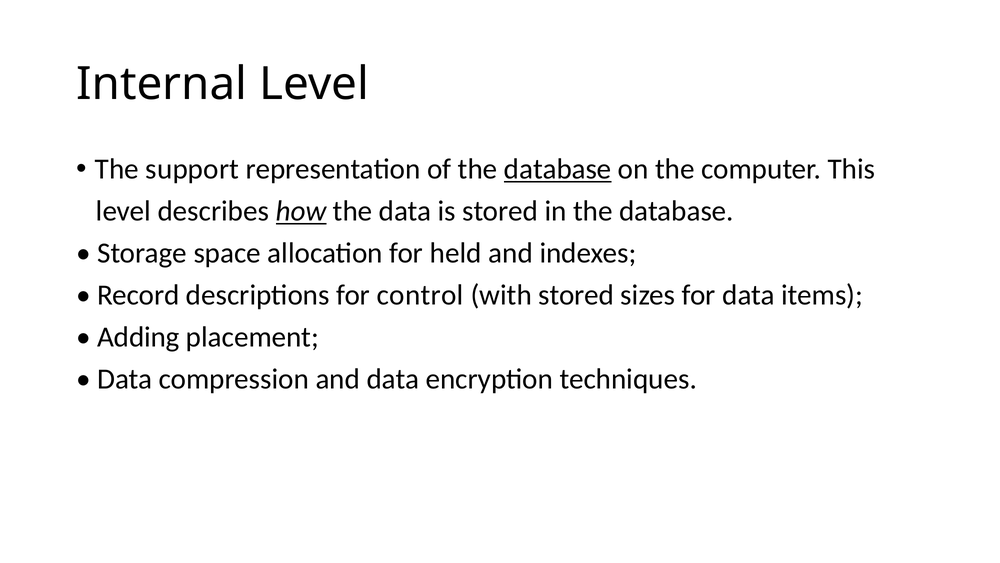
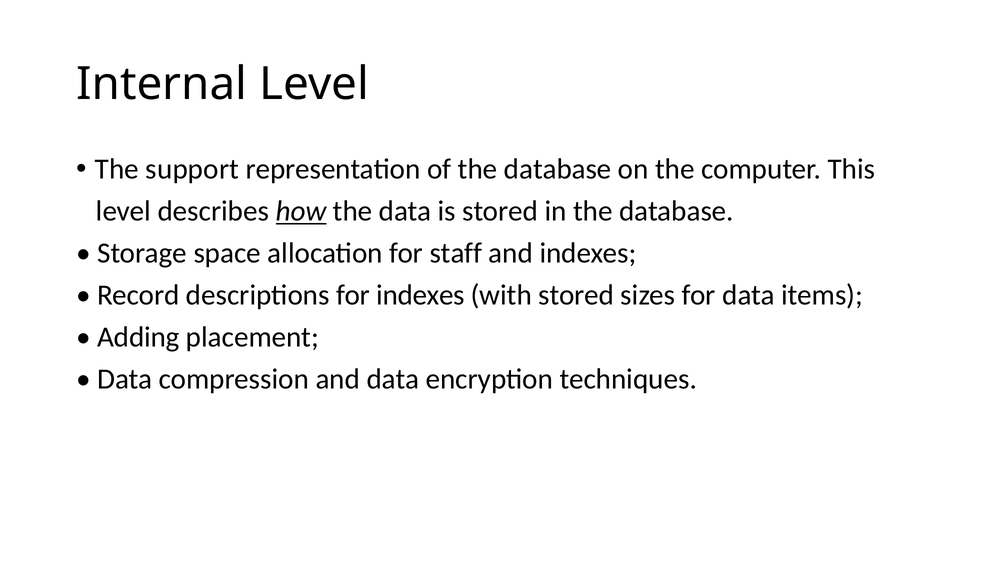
database at (558, 169) underline: present -> none
held: held -> staff
for control: control -> indexes
